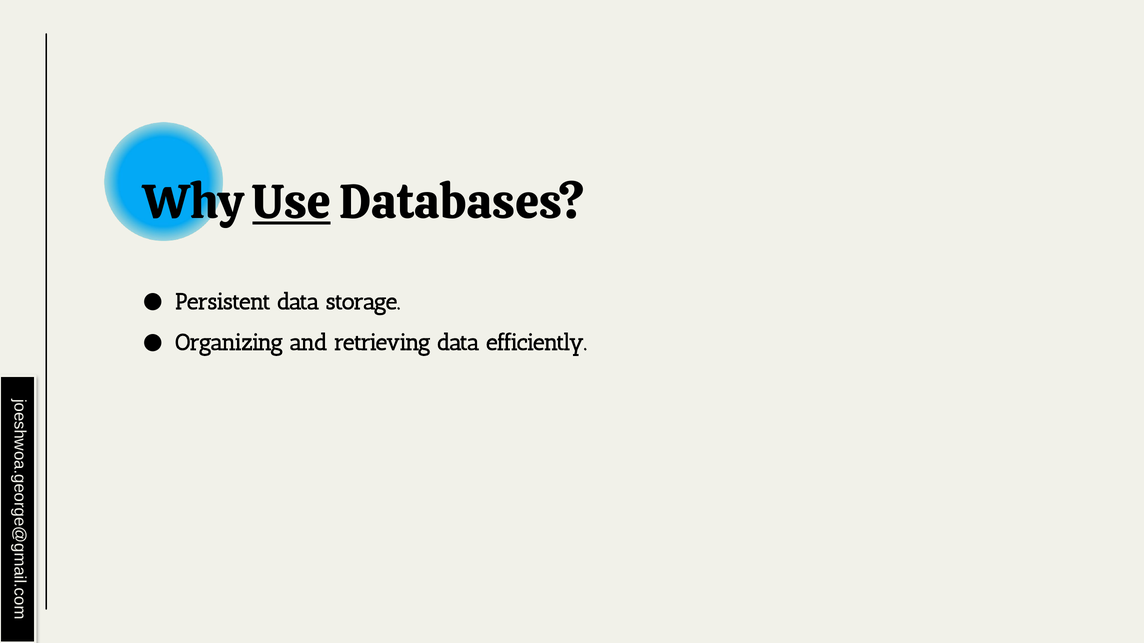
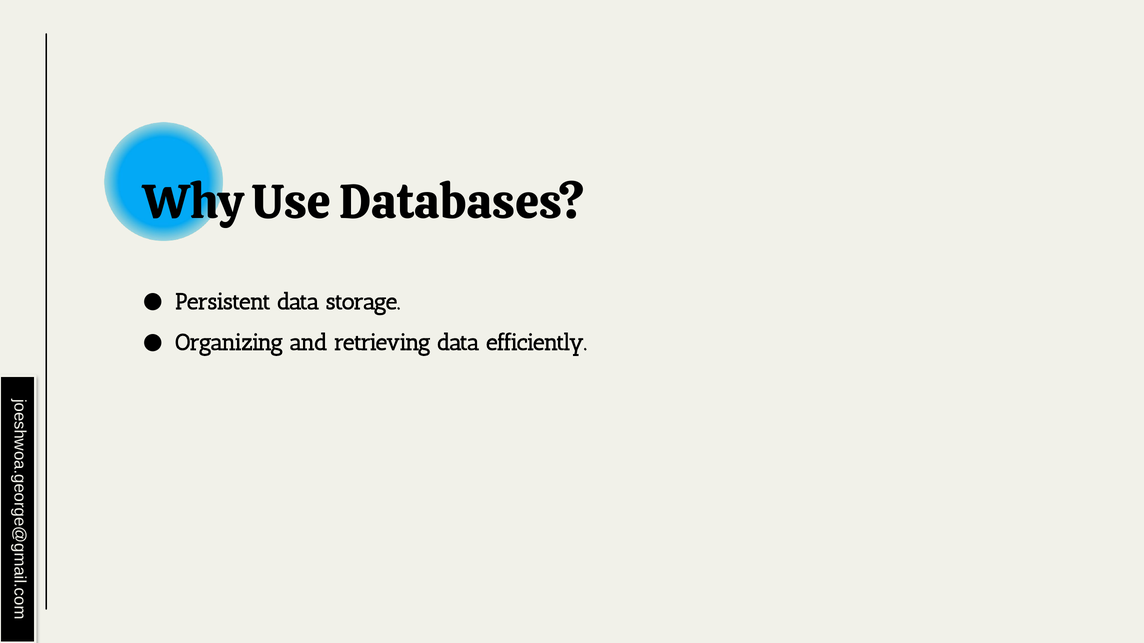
Use underline: present -> none
